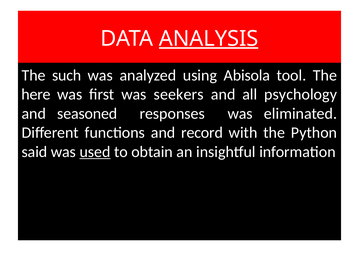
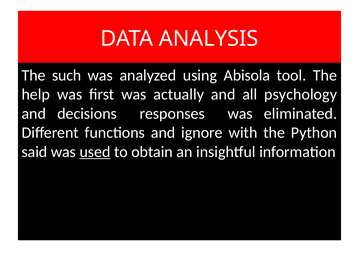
ANALYSIS underline: present -> none
here: here -> help
seekers: seekers -> actually
seasoned: seasoned -> decisions
record: record -> ignore
